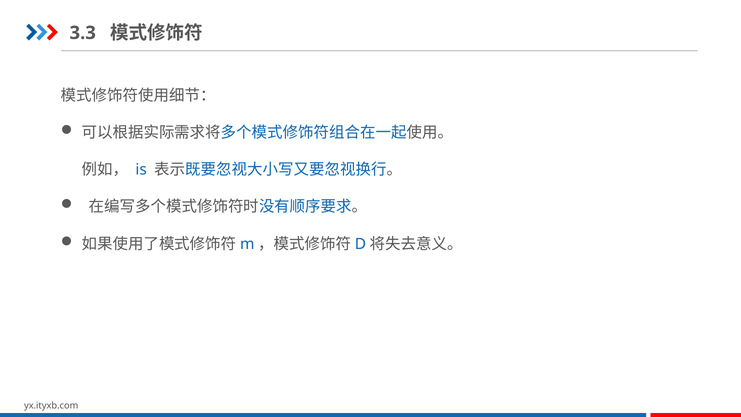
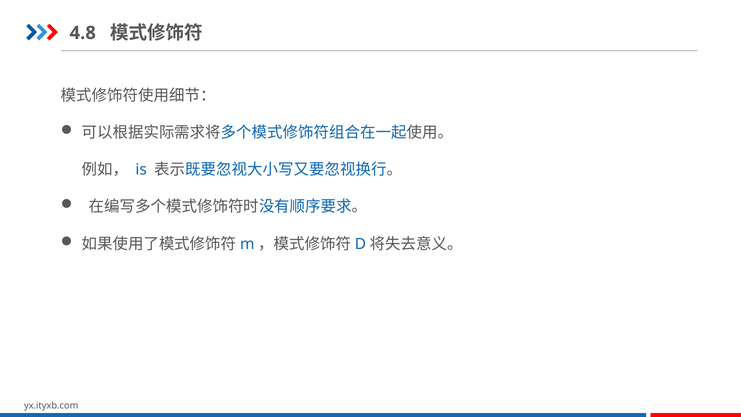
3.3: 3.3 -> 4.8
